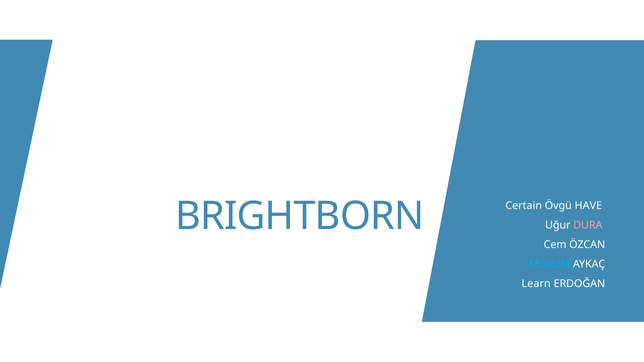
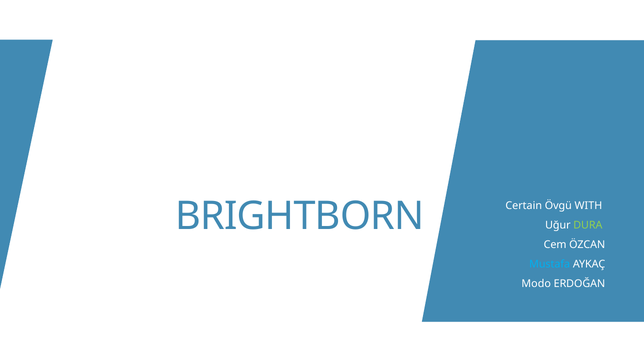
HAVE: HAVE -> WITH
DURA colour: pink -> light green
Learn: Learn -> Modo
